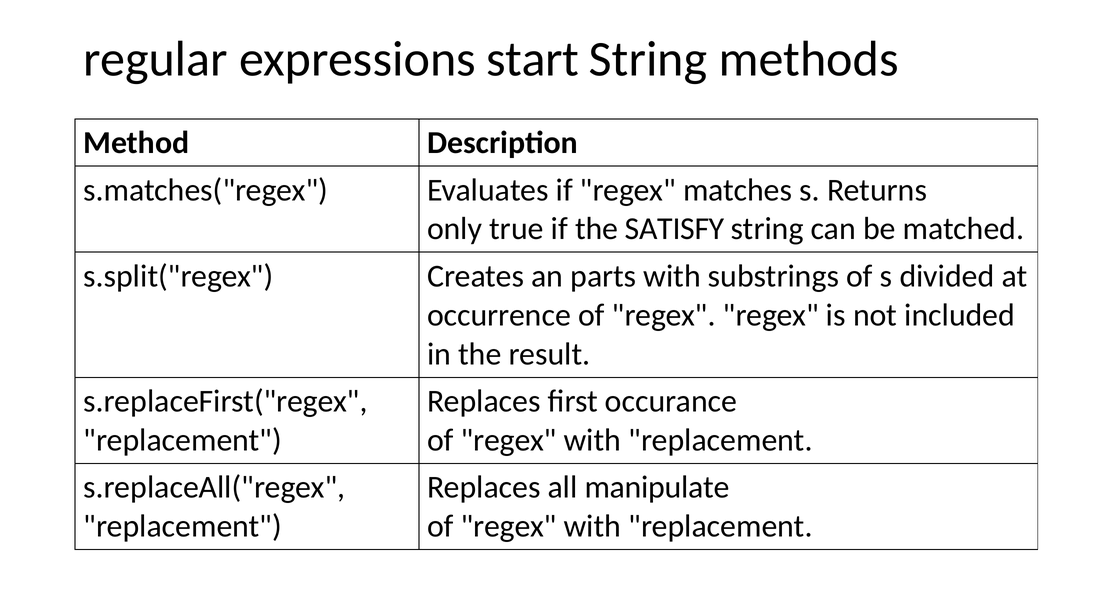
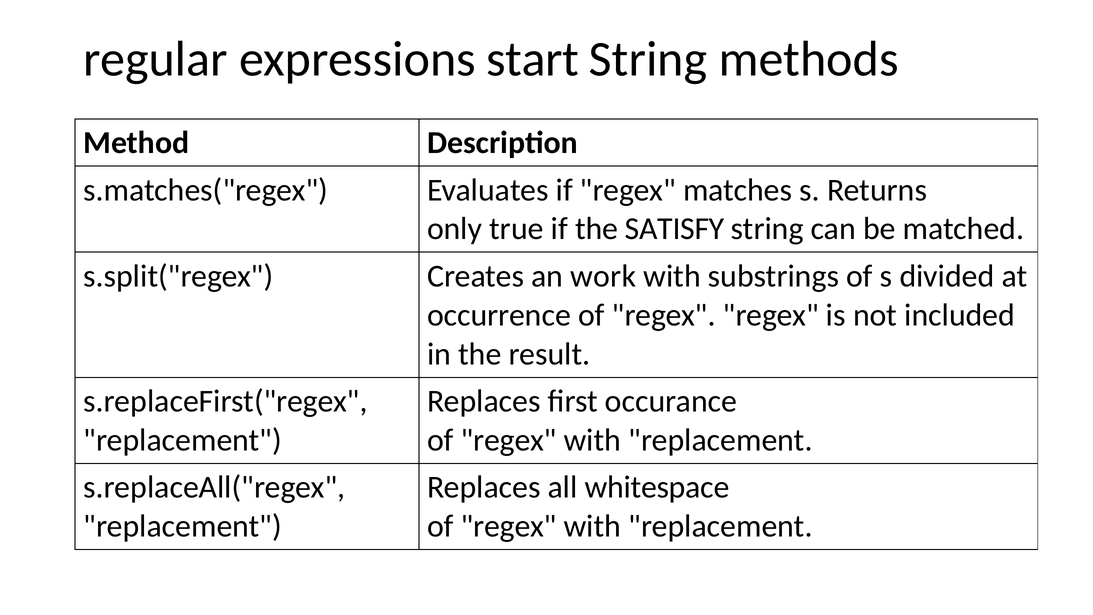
parts: parts -> work
manipulate: manipulate -> whitespace
